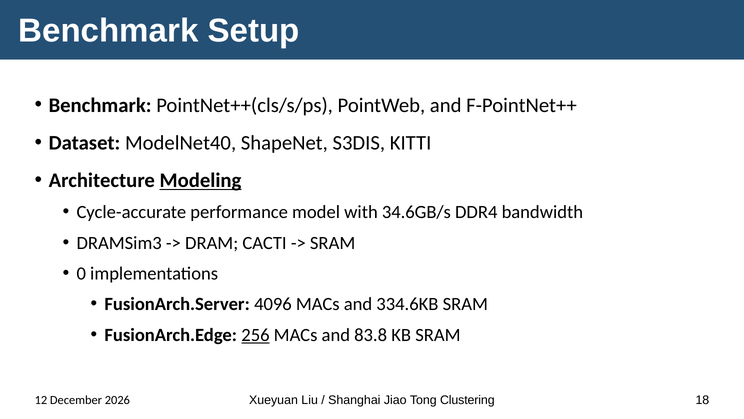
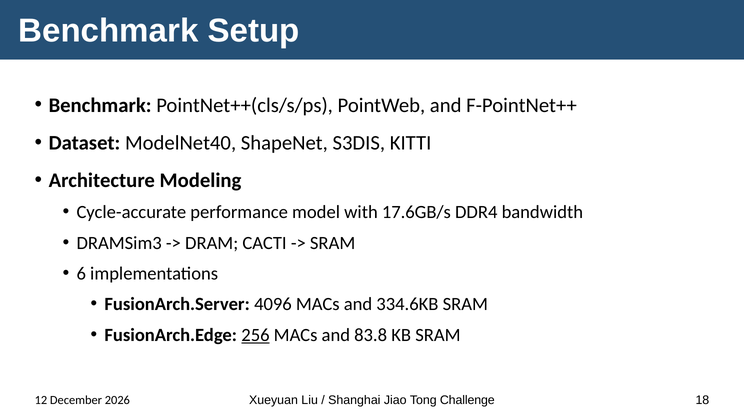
Modeling underline: present -> none
34.6GB/s: 34.6GB/s -> 17.6GB/s
0: 0 -> 6
Clustering: Clustering -> Challenge
